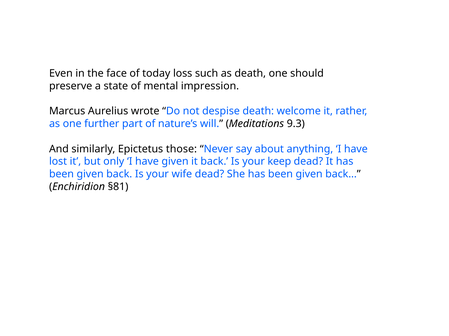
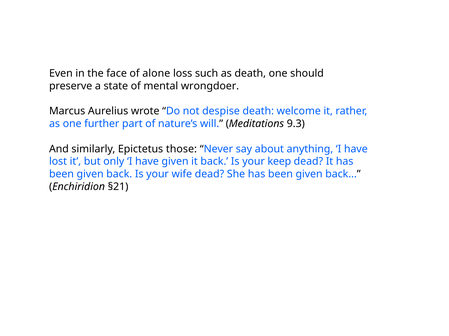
today: today -> alone
impression: impression -> wrongdoer
§81: §81 -> §21
